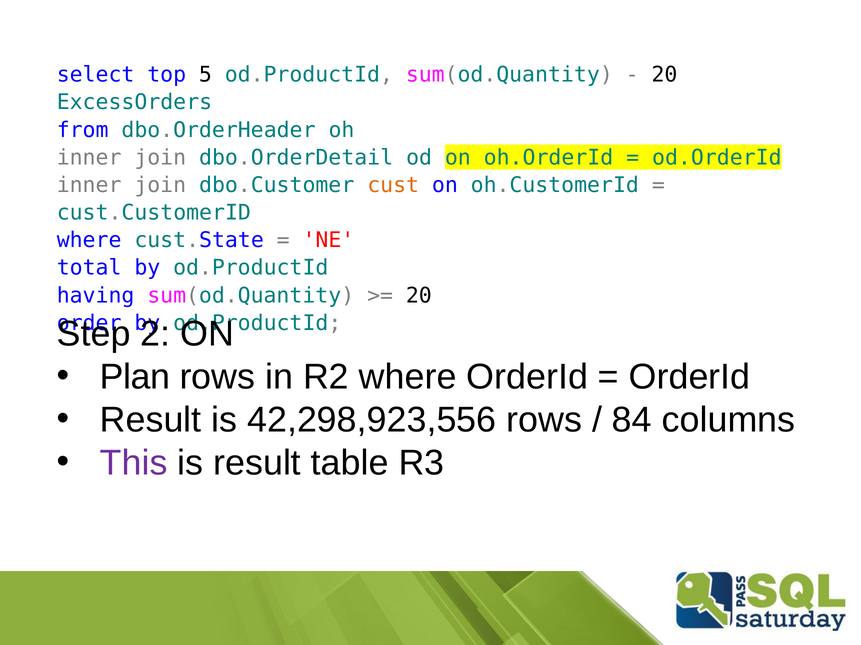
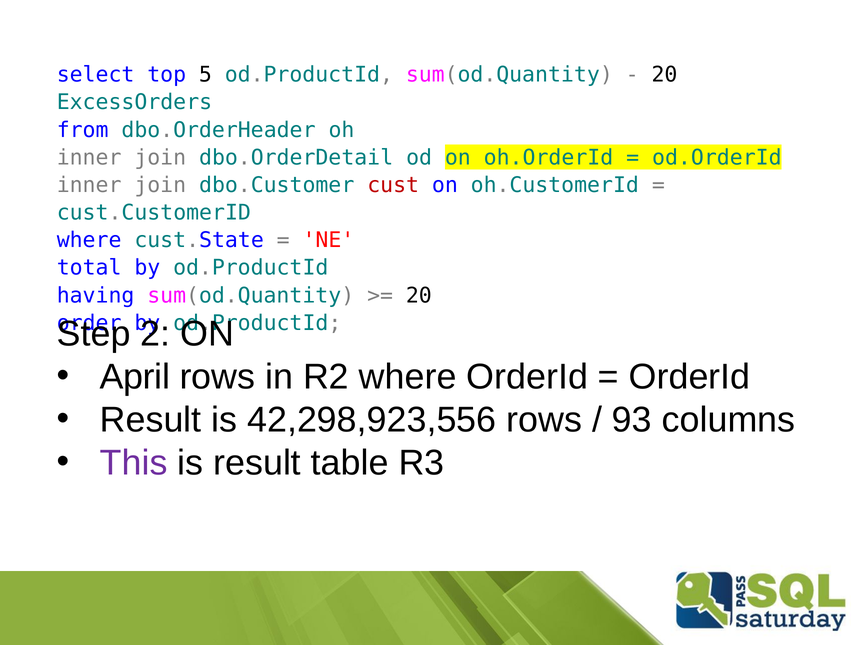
cust colour: orange -> red
Plan: Plan -> April
84: 84 -> 93
